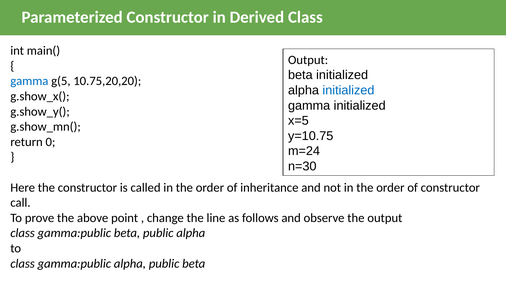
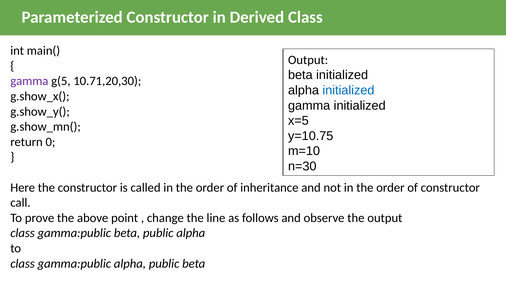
gamma at (29, 81) colour: blue -> purple
10.75,20,20: 10.75,20,20 -> 10.71,20,30
m=24: m=24 -> m=10
